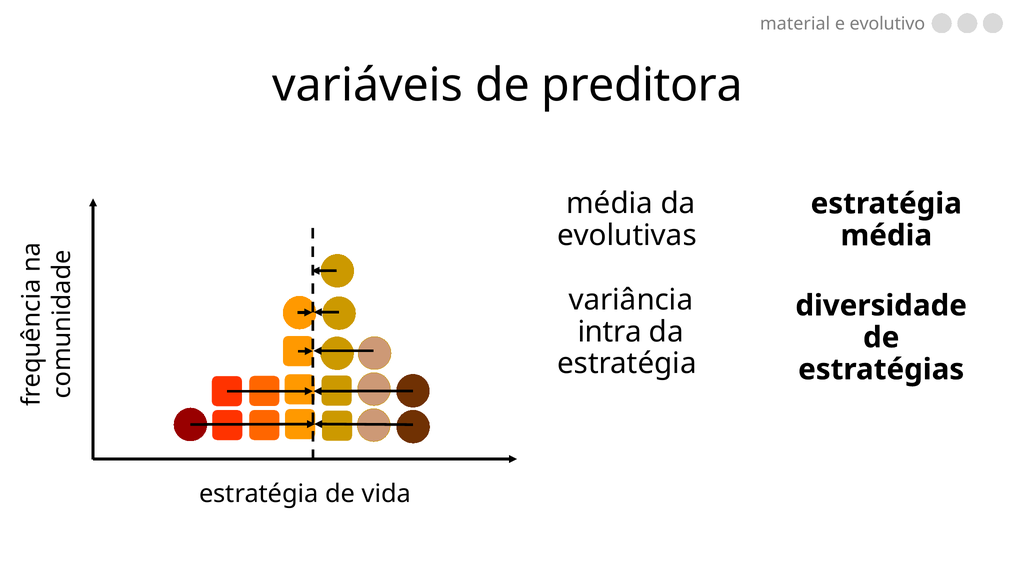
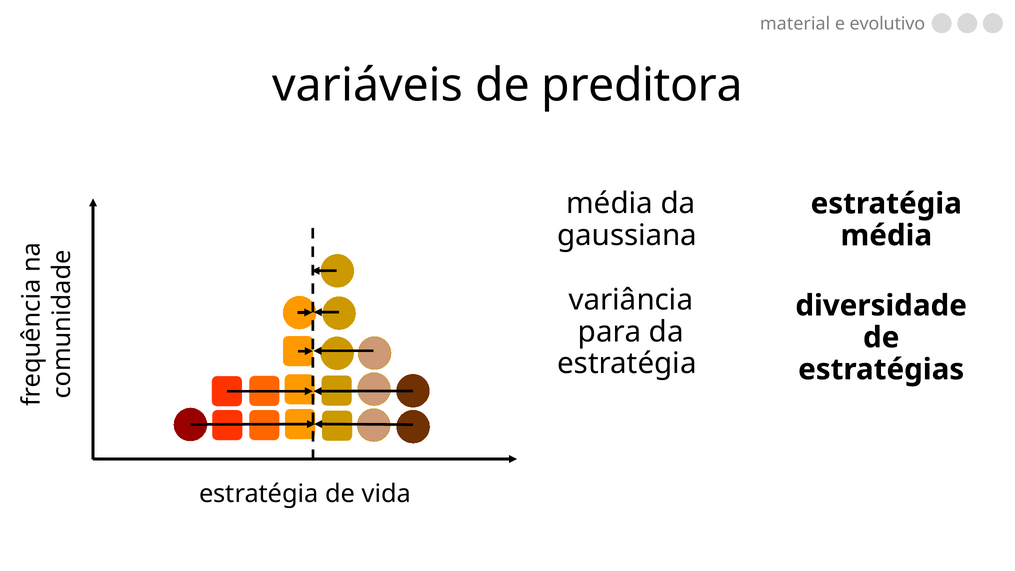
evolutivas: evolutivas -> gaussiana
intra: intra -> para
